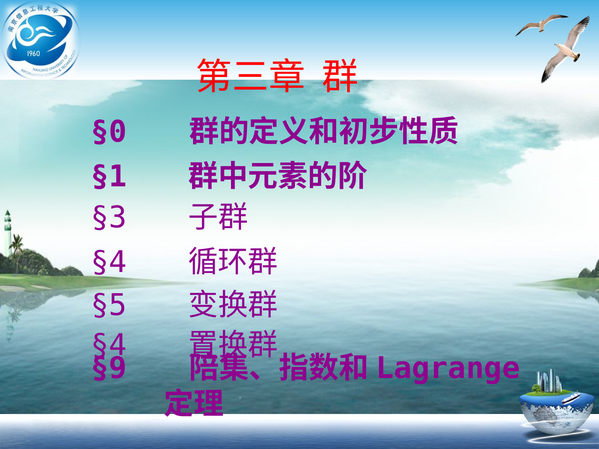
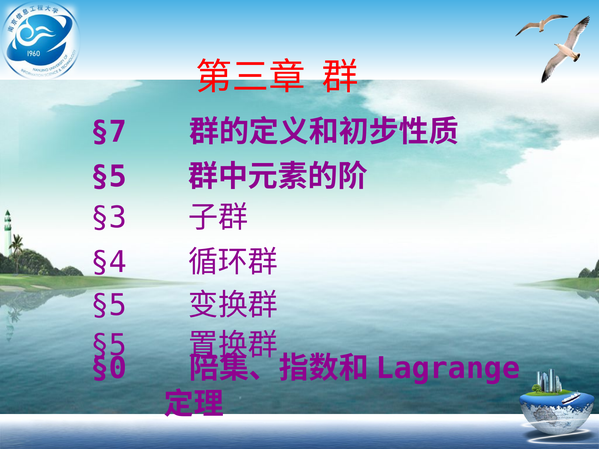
§0: §0 -> §7
§1 at (109, 177): §1 -> §5
§4 at (109, 345): §4 -> §5
§9: §9 -> §0
